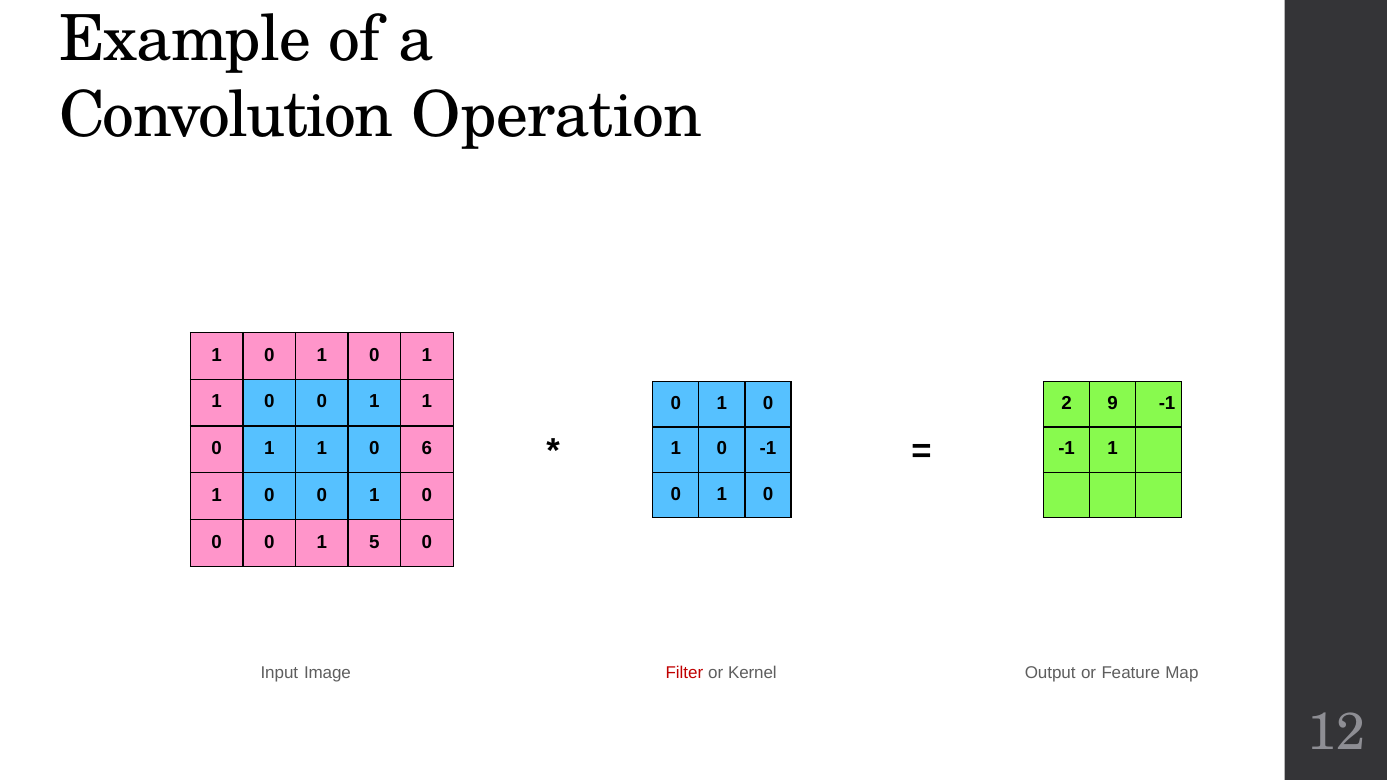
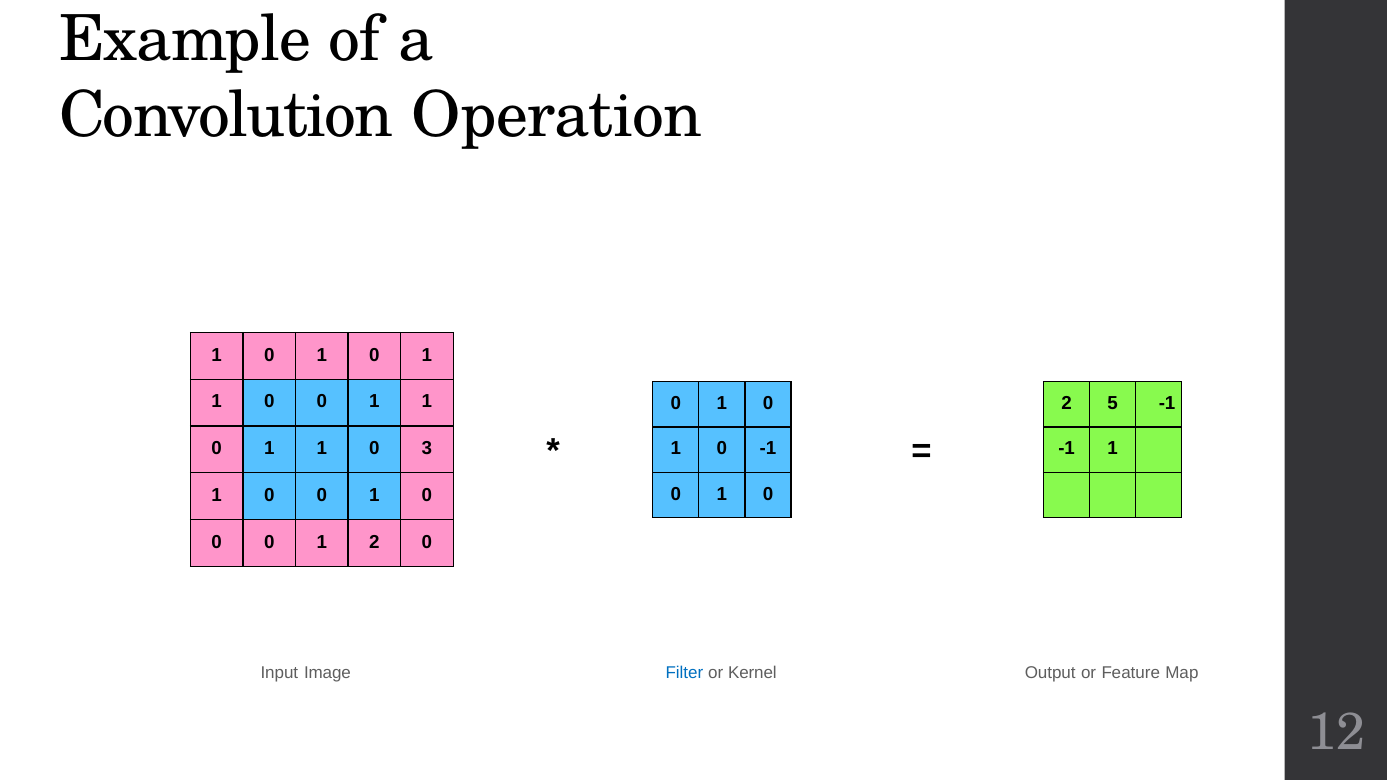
9: 9 -> 5
6: 6 -> 3
1 5: 5 -> 2
Filter colour: red -> blue
